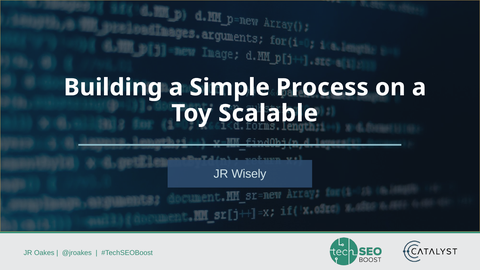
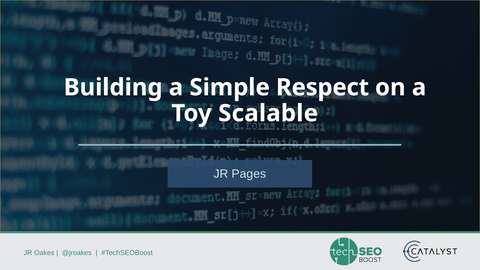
Process: Process -> Respect
Wisely: Wisely -> Pages
